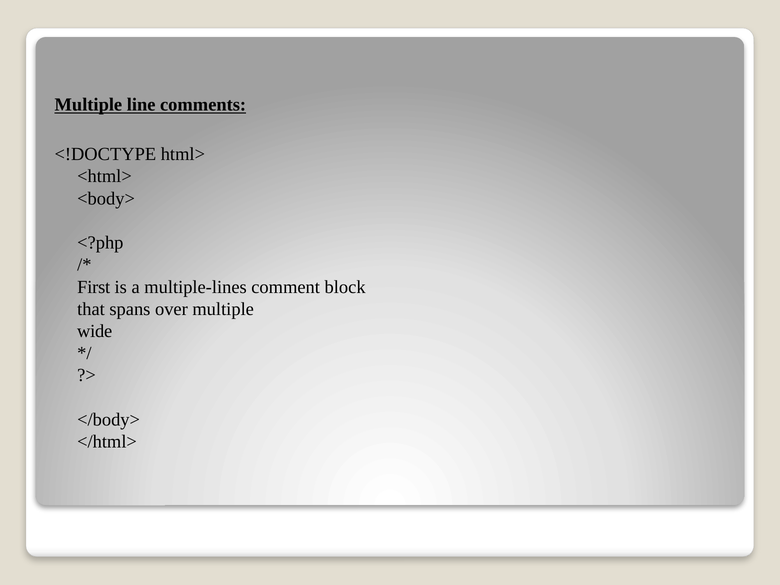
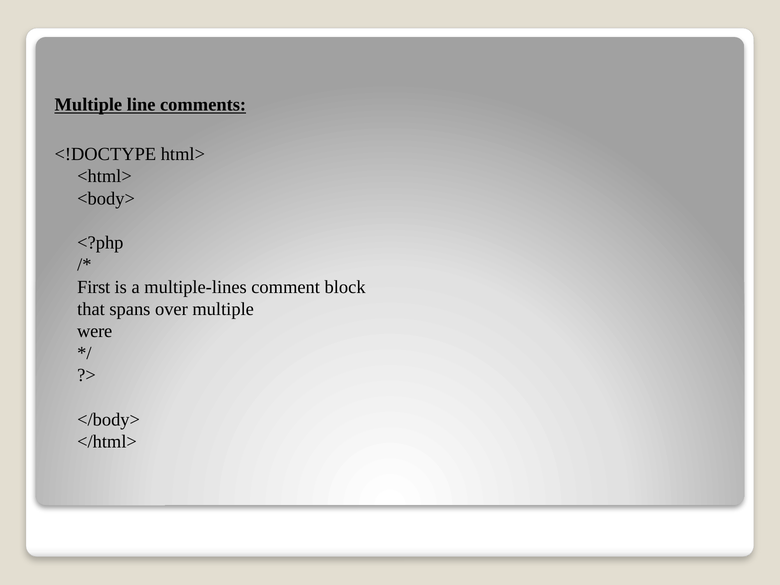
wide: wide -> were
